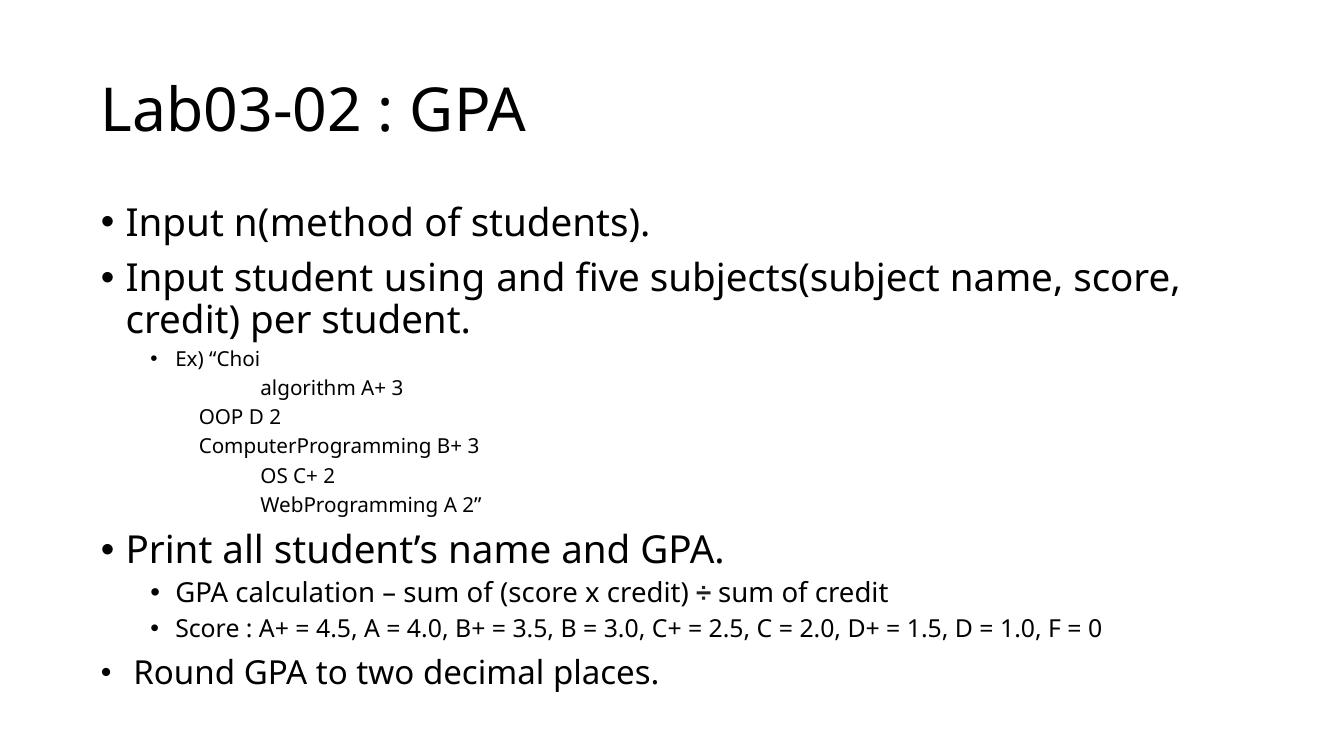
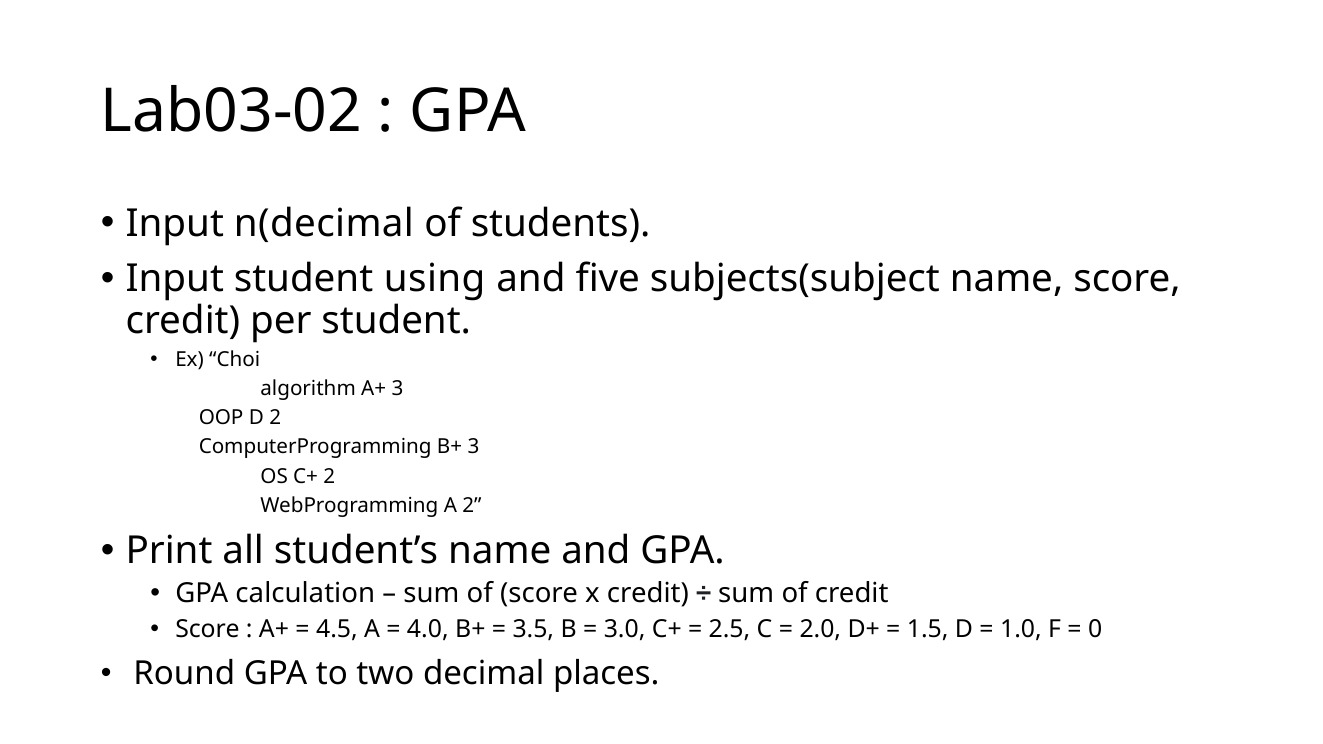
n(method: n(method -> n(decimal
